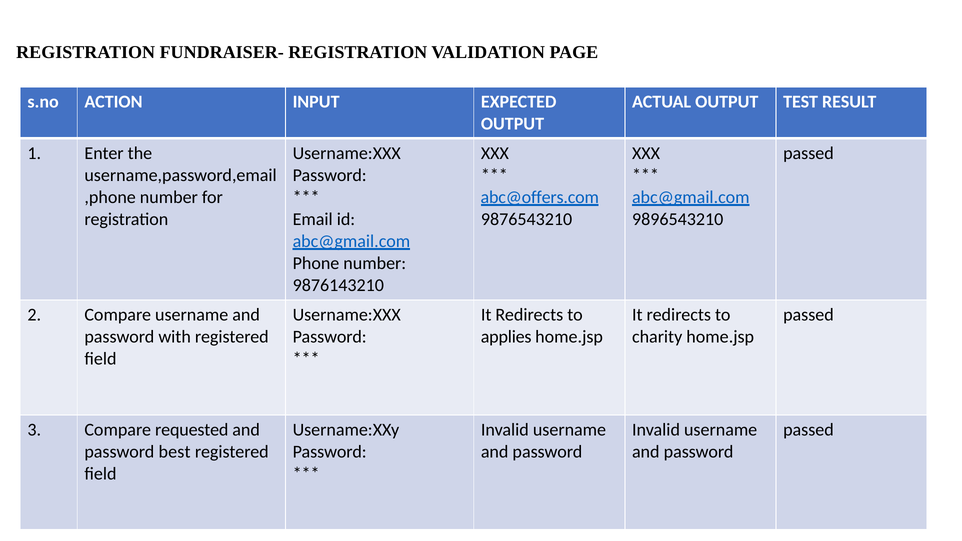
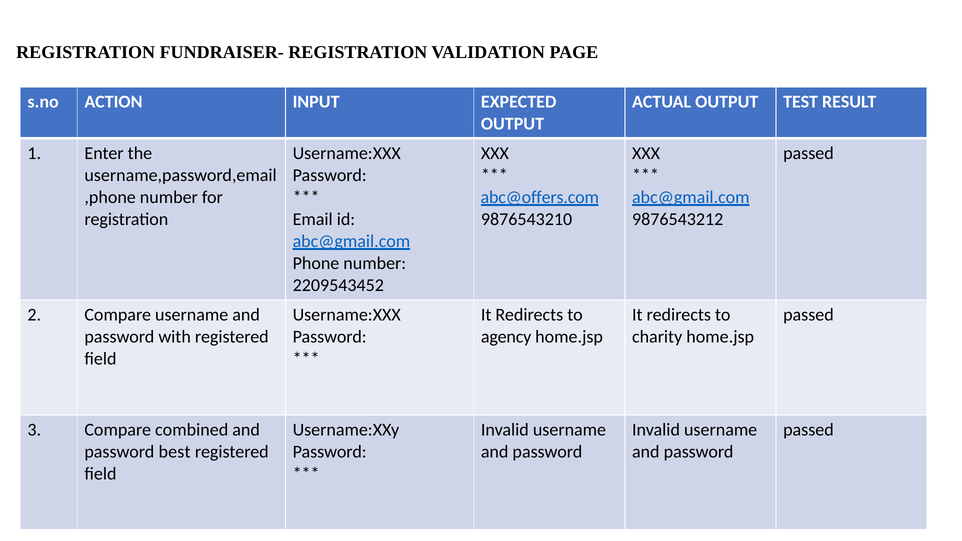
9896543210: 9896543210 -> 9876543212
9876143210: 9876143210 -> 2209543452
applies: applies -> agency
requested: requested -> combined
